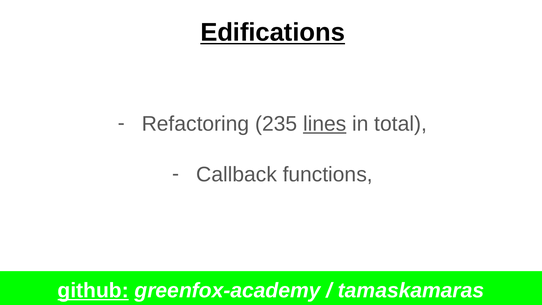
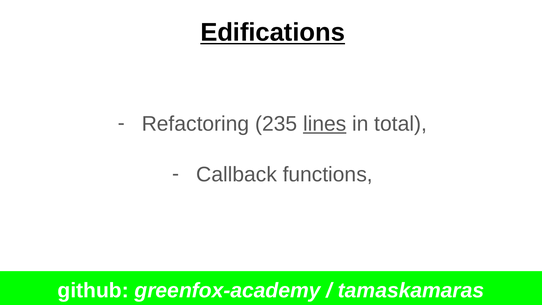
github underline: present -> none
